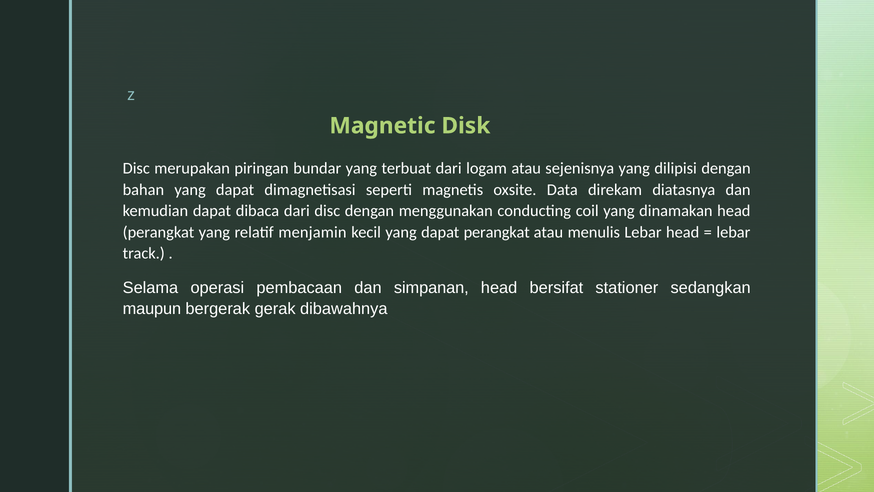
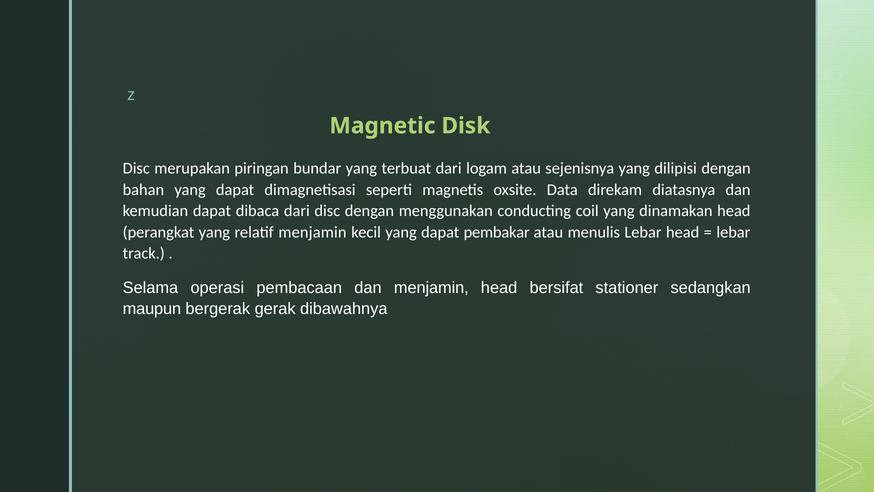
dapat perangkat: perangkat -> pembakar
dan simpanan: simpanan -> menjamin
